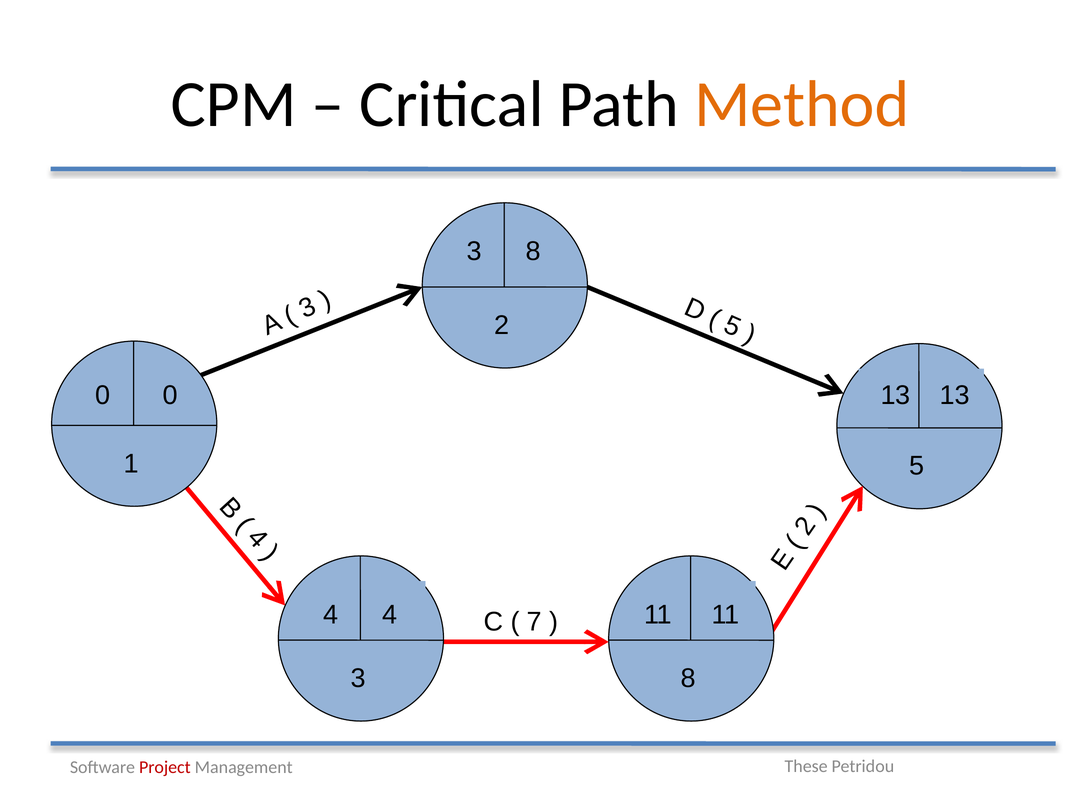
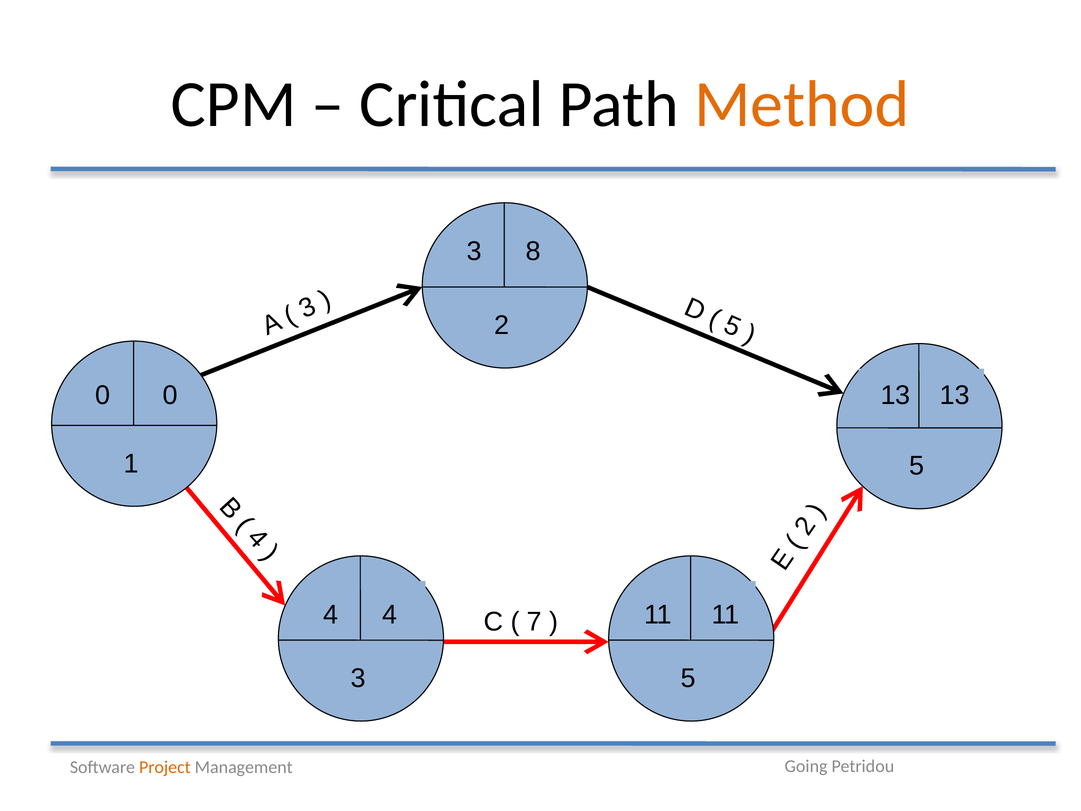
3 8: 8 -> 5
These: These -> Going
Project colour: red -> orange
